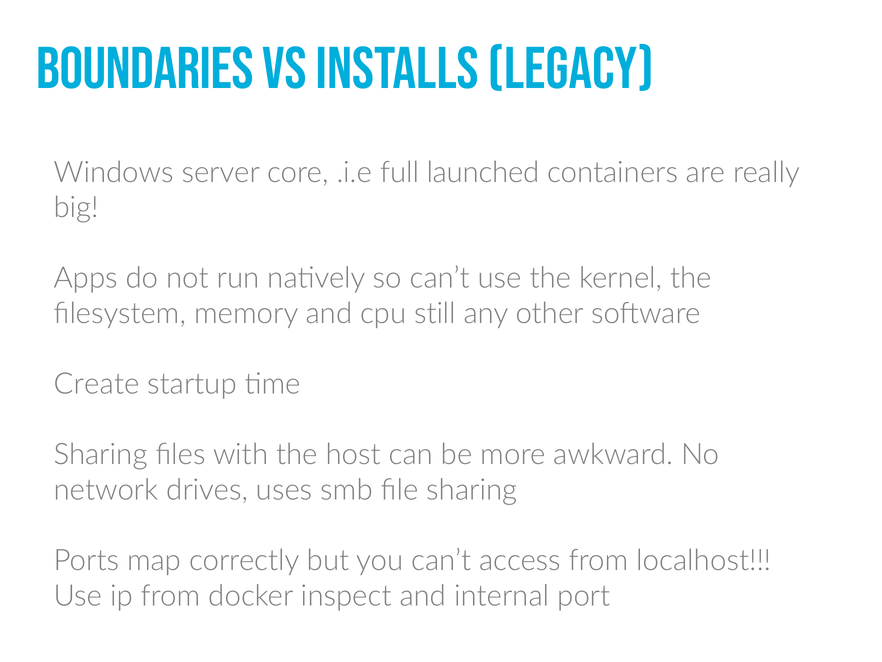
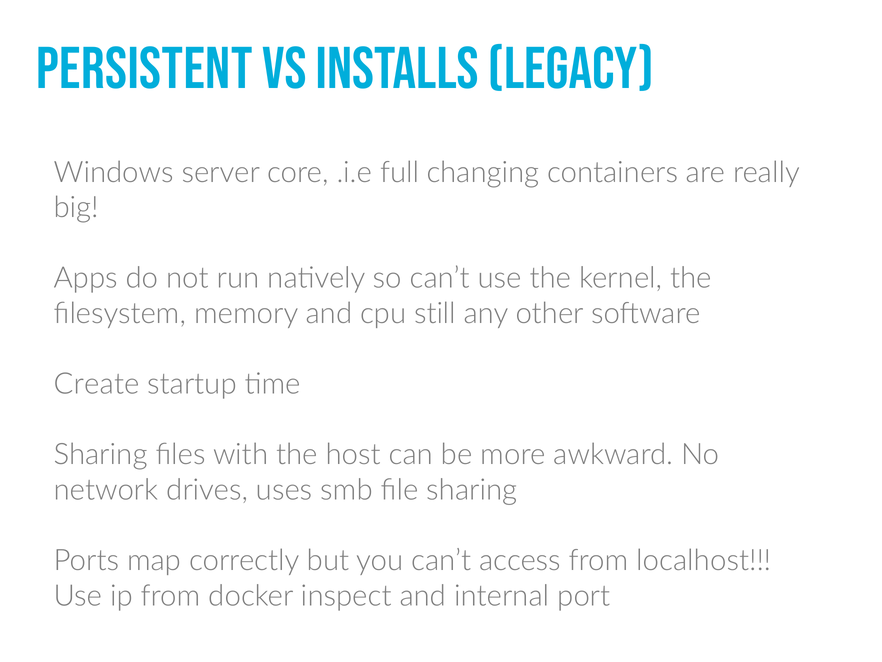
Boundaries: Boundaries -> Persistent
launched: launched -> changing
